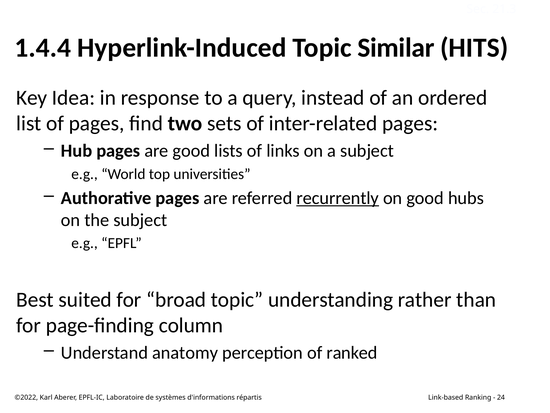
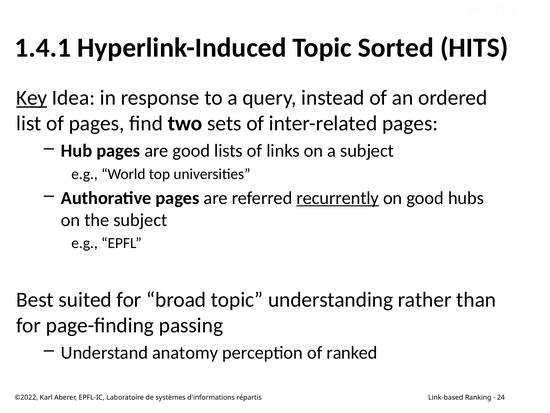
1.4.4: 1.4.4 -> 1.4.1
Similar: Similar -> Sorted
Key underline: none -> present
column: column -> passing
